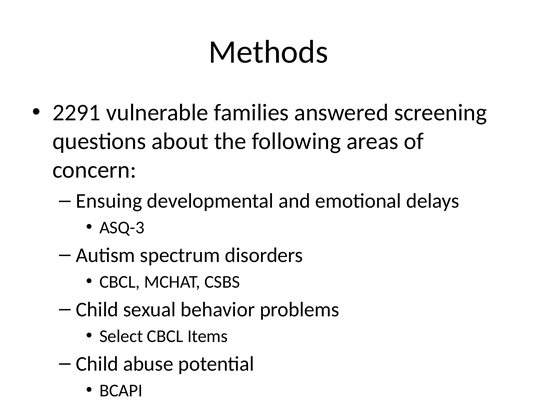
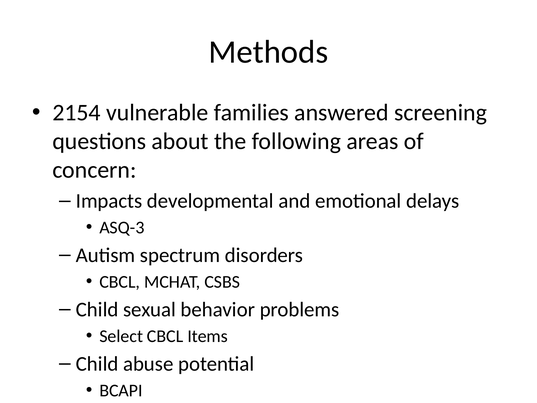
2291: 2291 -> 2154
Ensuing: Ensuing -> Impacts
